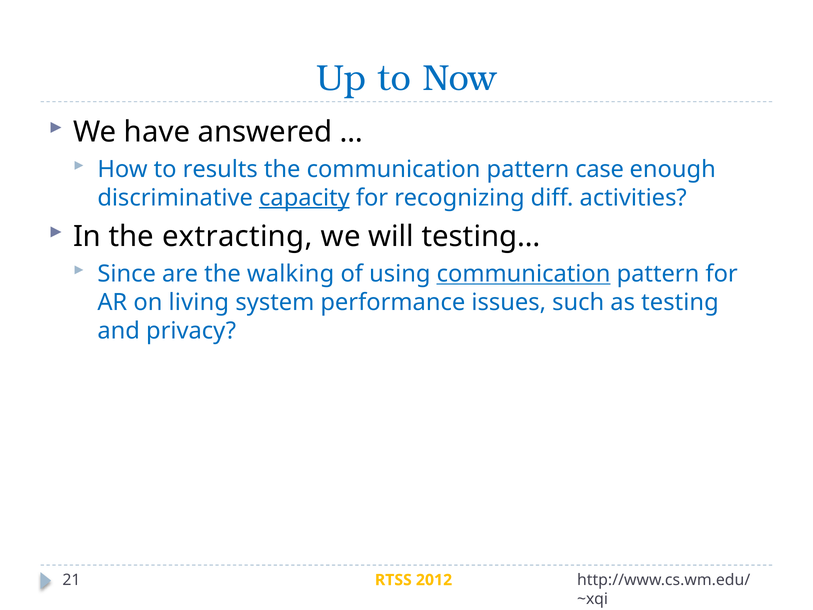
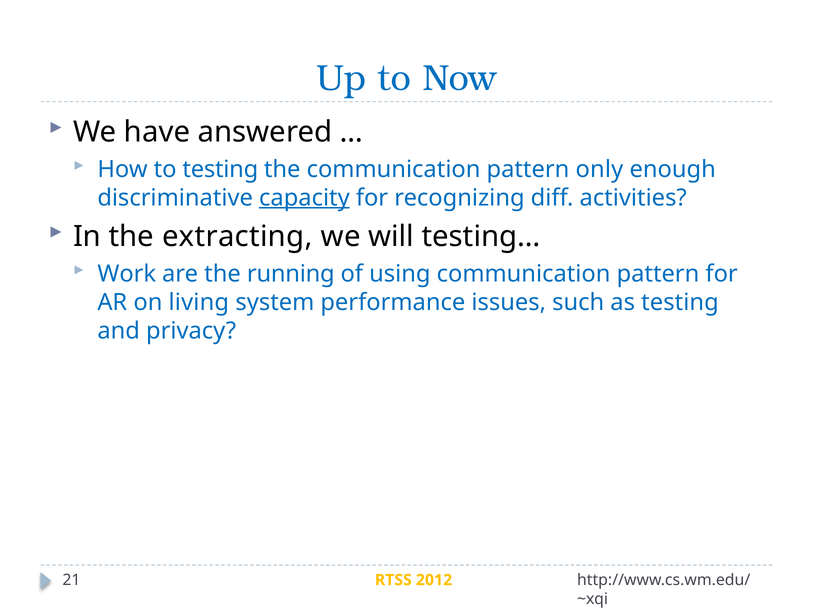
to results: results -> testing
case: case -> only
Since: Since -> Work
walking: walking -> running
communication at (524, 274) underline: present -> none
